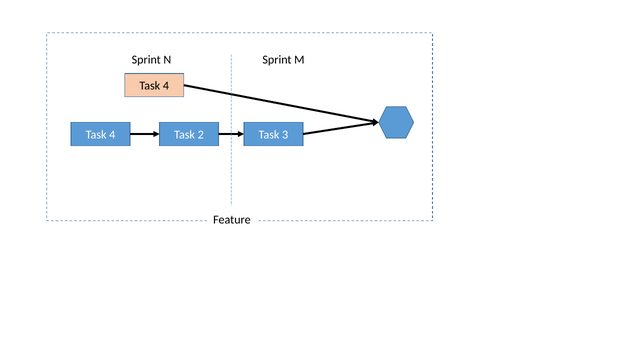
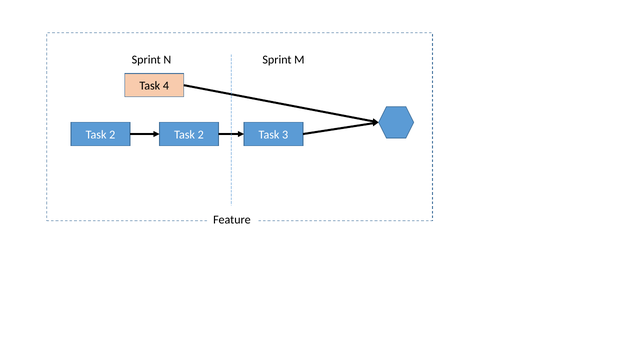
4 at (112, 135): 4 -> 2
